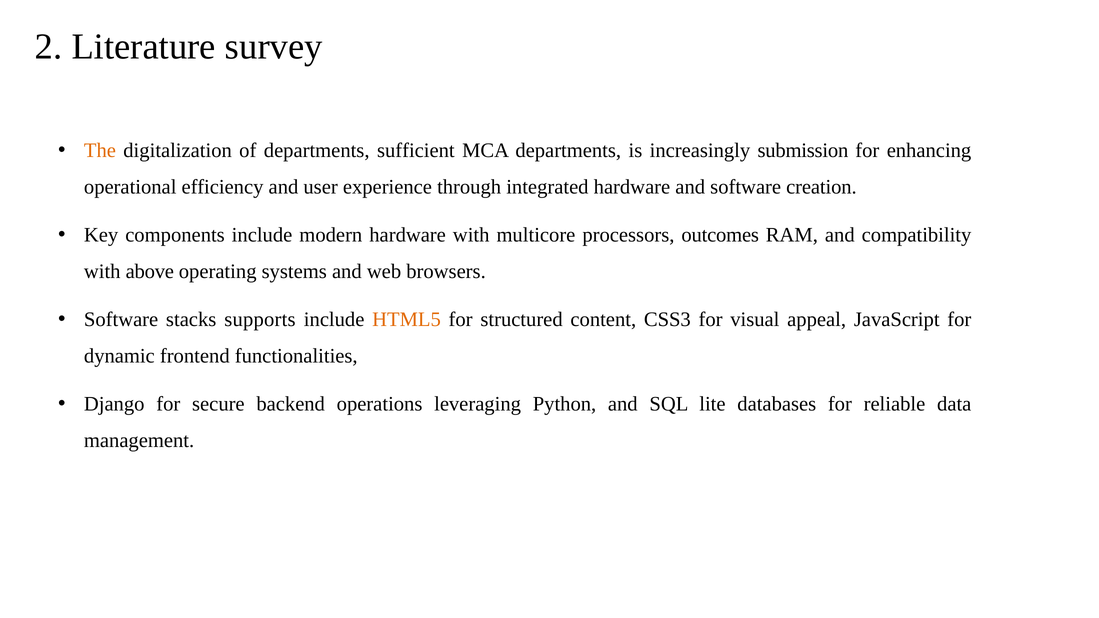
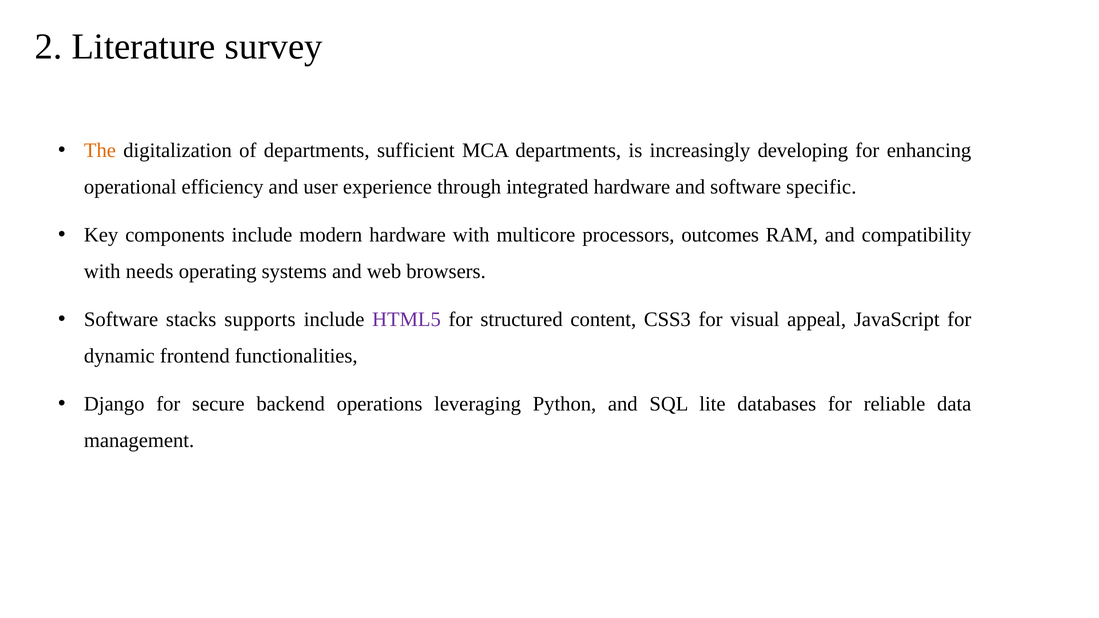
submission: submission -> developing
creation: creation -> specific
above: above -> needs
HTML5 colour: orange -> purple
